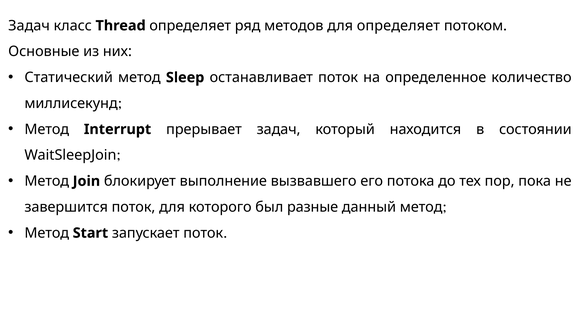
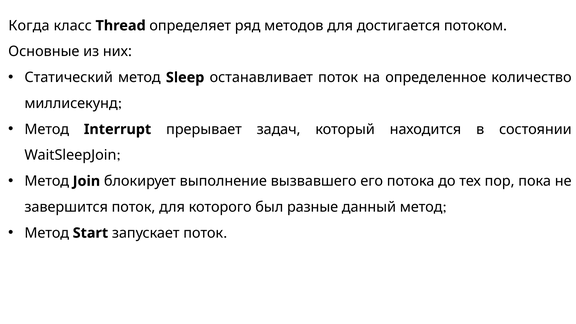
Задач at (29, 26): Задач -> Когда
для определяет: определяет -> достигается
